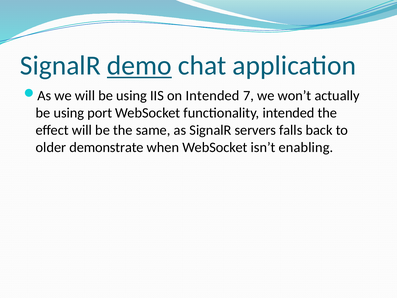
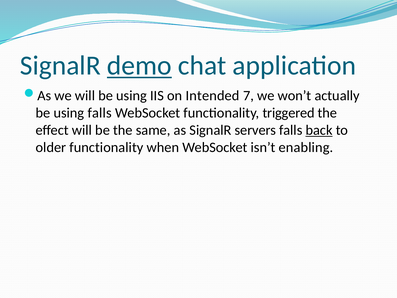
using port: port -> falls
functionality intended: intended -> triggered
back underline: none -> present
older demonstrate: demonstrate -> functionality
